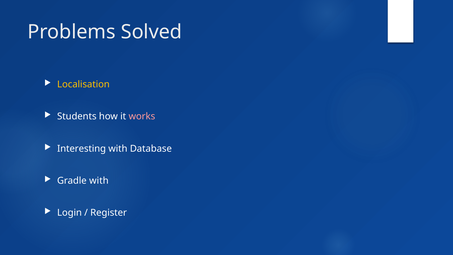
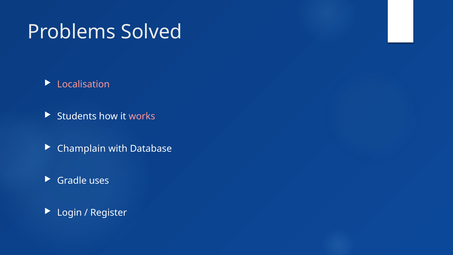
Localisation colour: yellow -> pink
Interesting: Interesting -> Champlain
Gradle with: with -> uses
